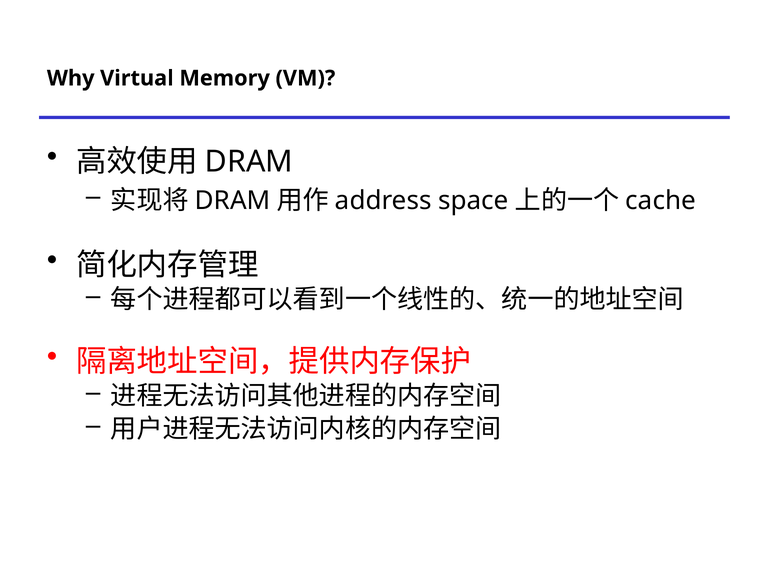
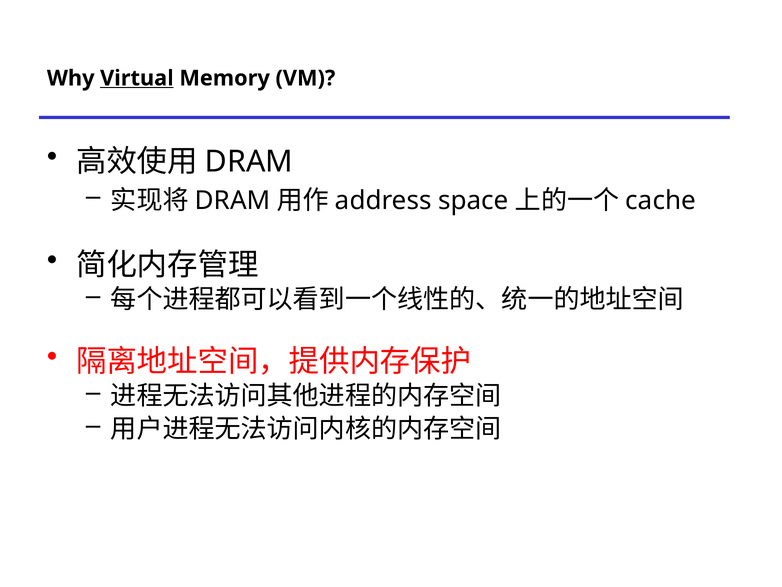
Virtual underline: none -> present
